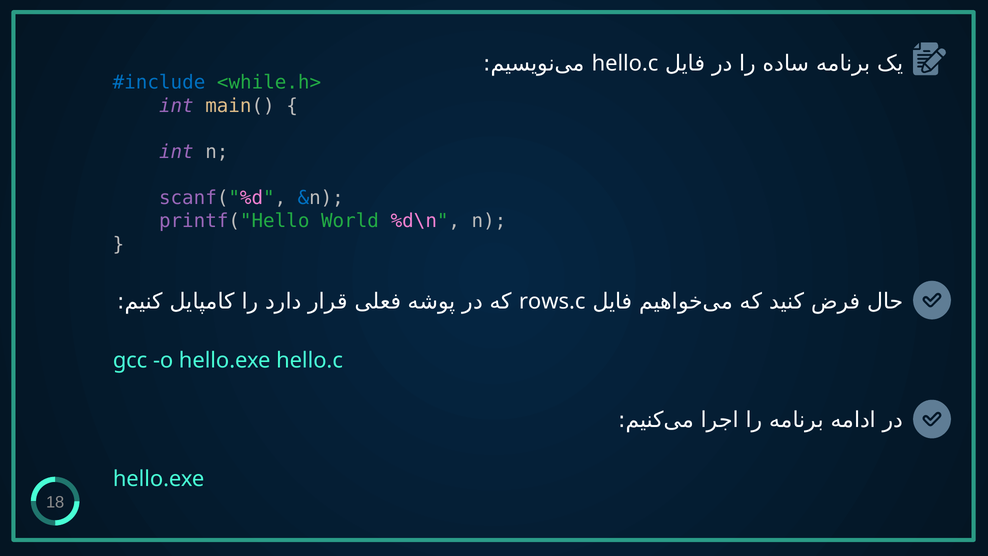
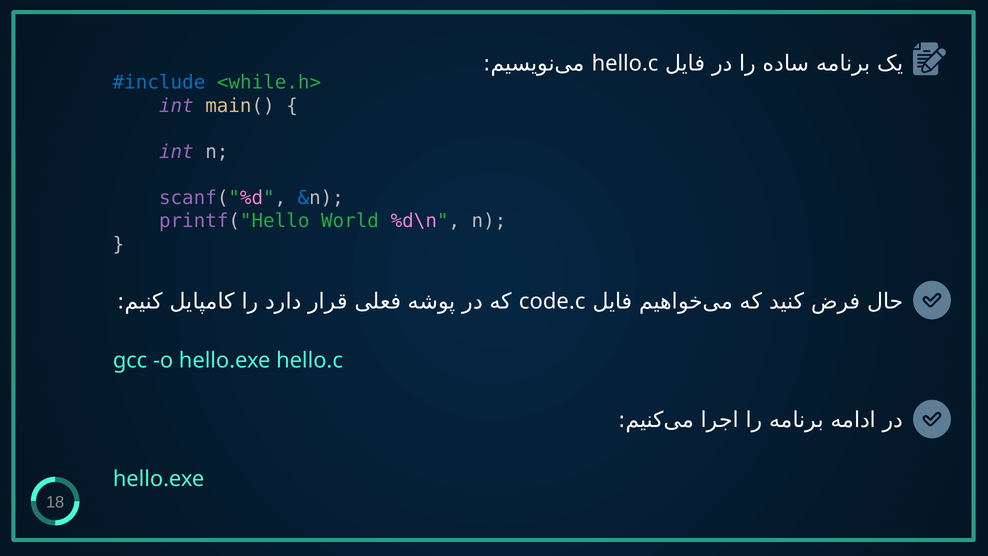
rows.c: rows.c -> code.c
